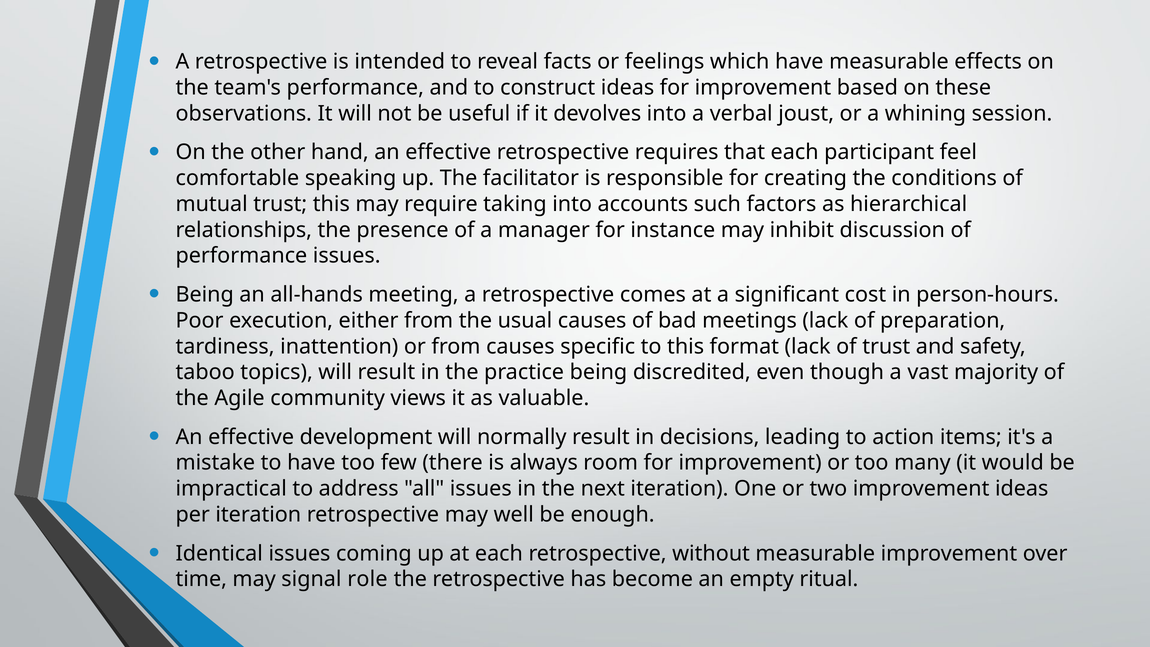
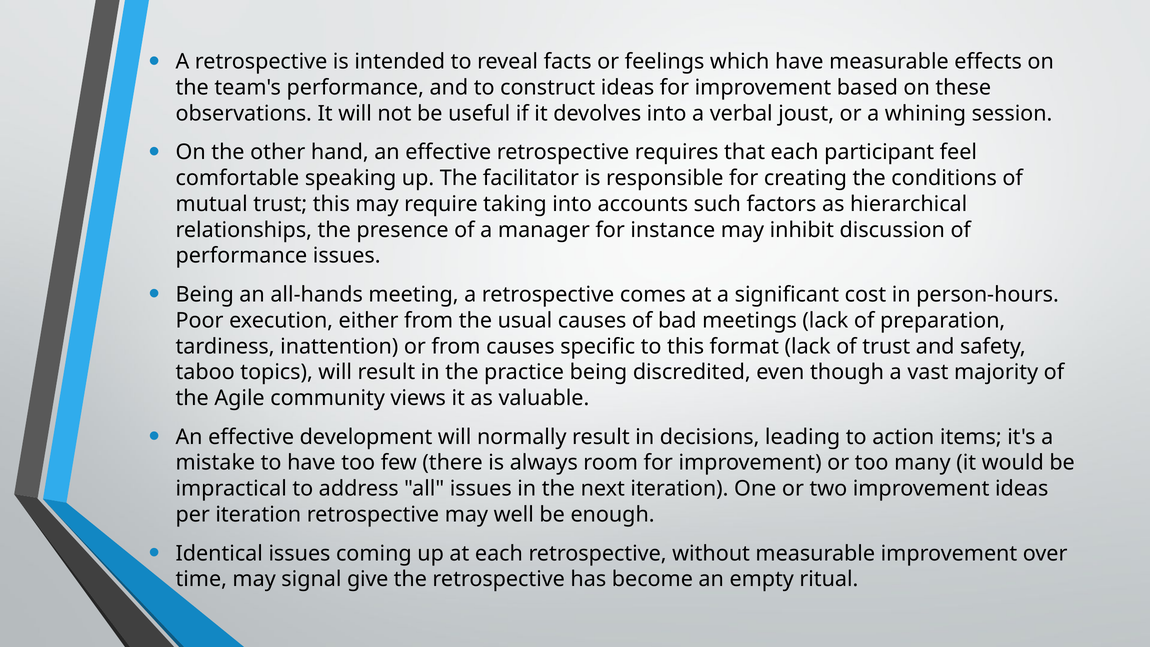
role: role -> give
